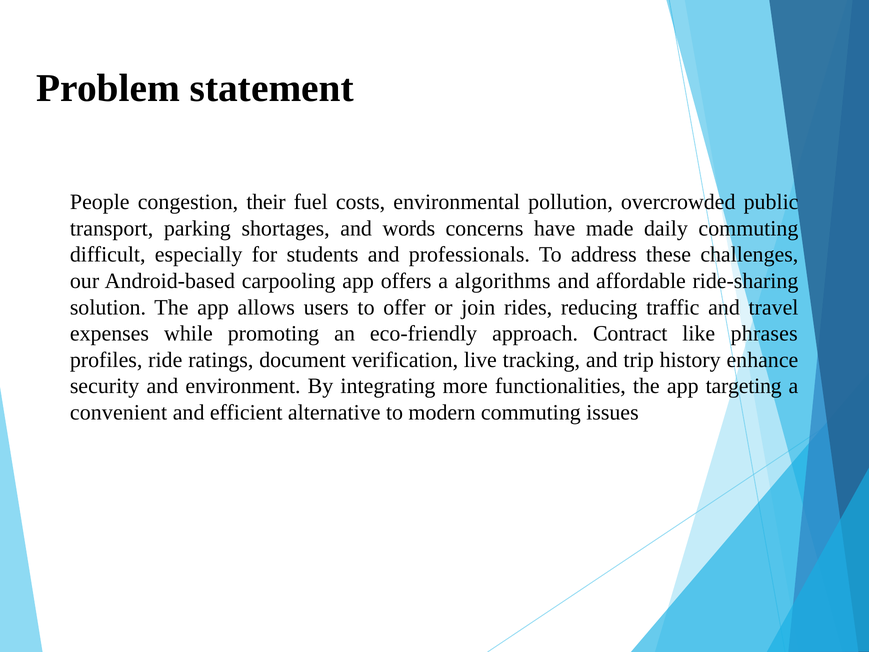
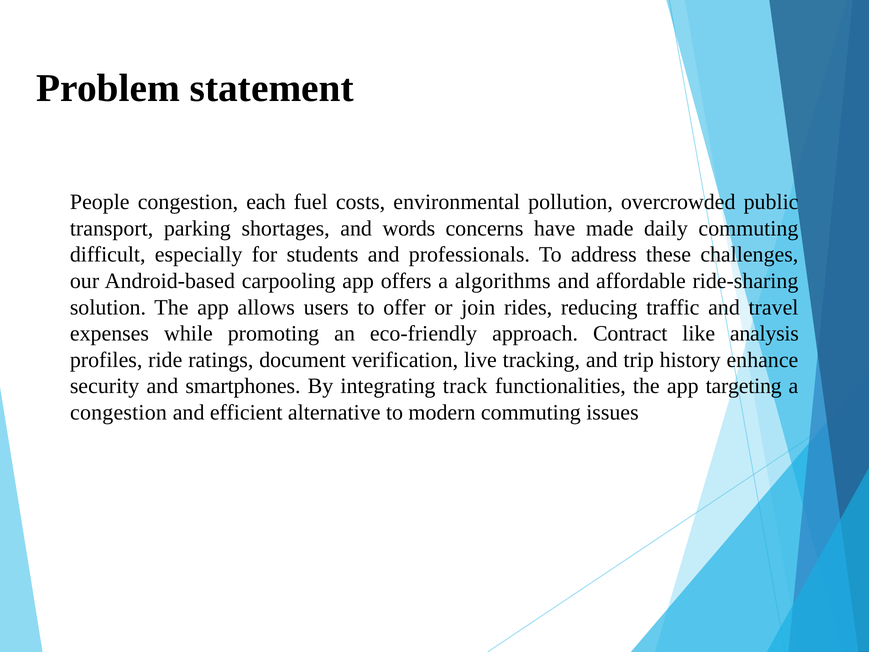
their: their -> each
phrases: phrases -> analysis
environment: environment -> smartphones
more: more -> track
convenient at (119, 412): convenient -> congestion
